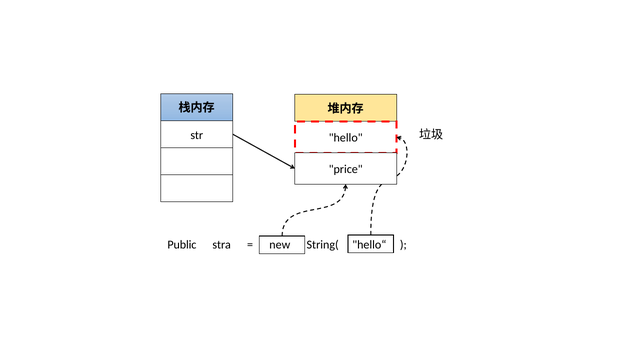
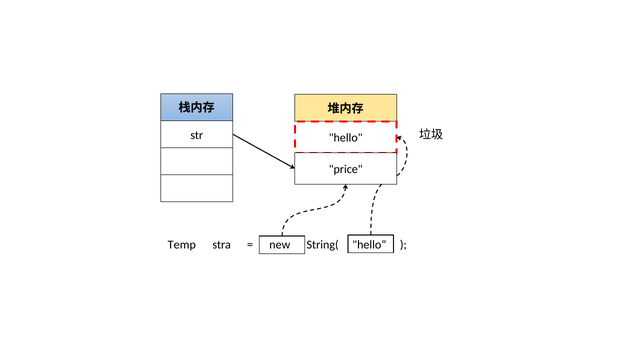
Public: Public -> Temp
